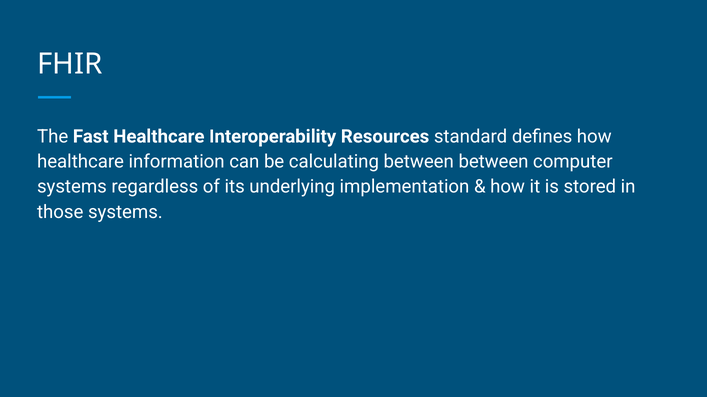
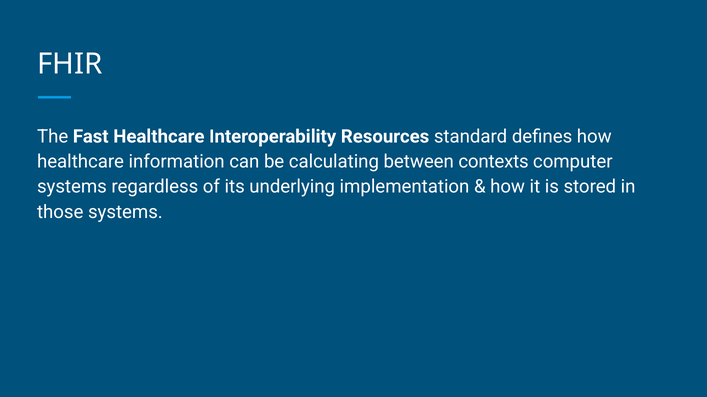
between between: between -> contexts
